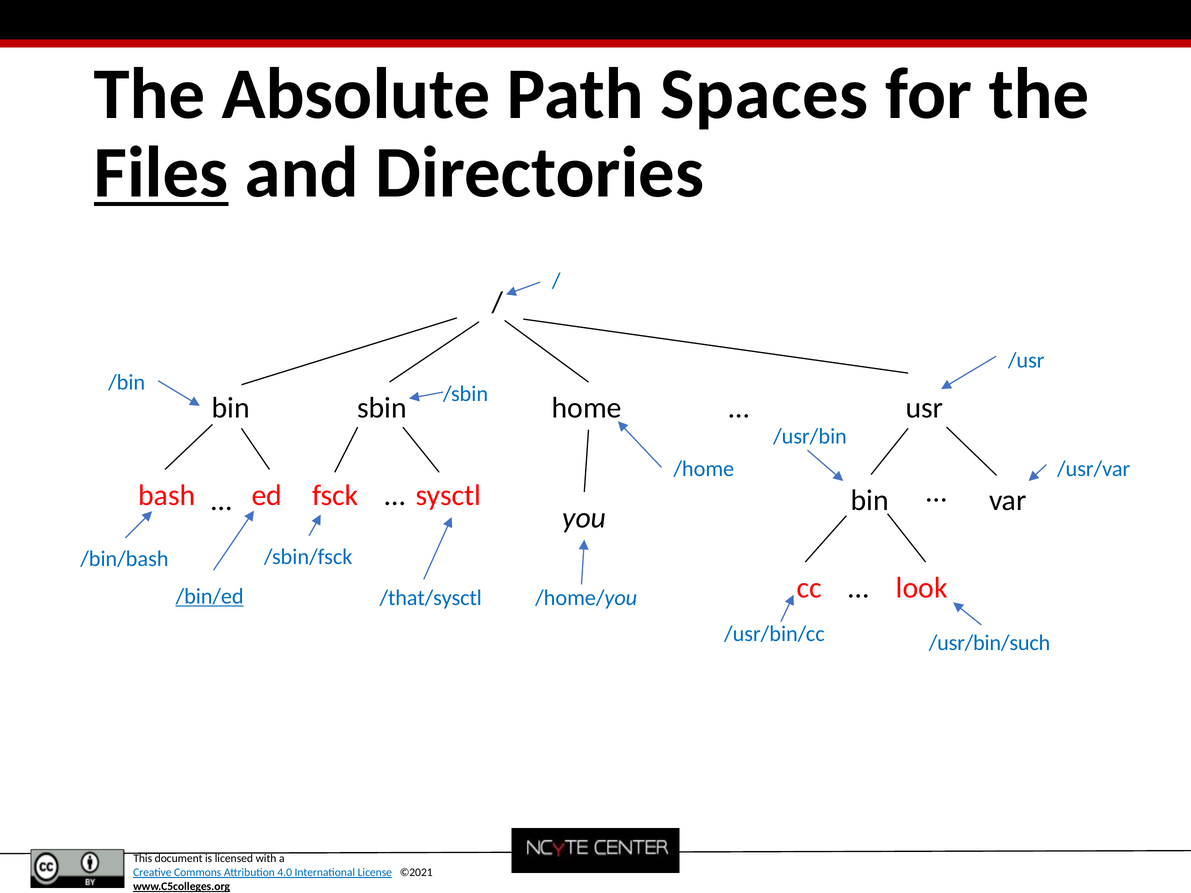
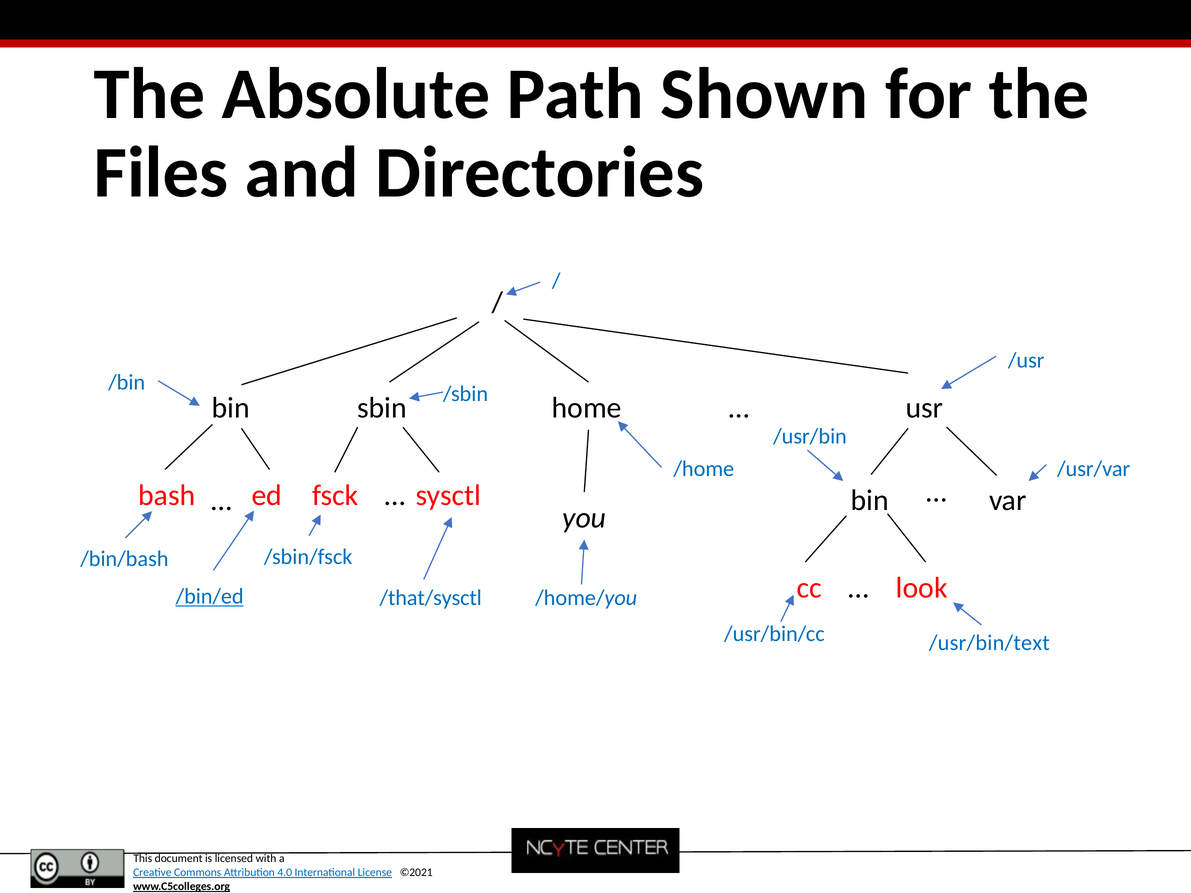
Spaces: Spaces -> Shown
Files underline: present -> none
/usr/bin/such: /usr/bin/such -> /usr/bin/text
